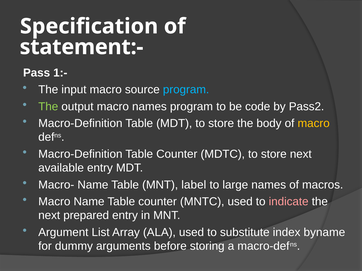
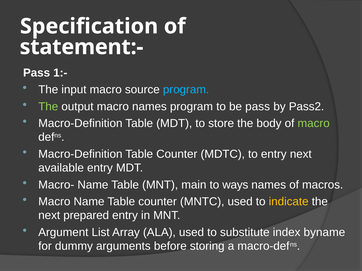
be code: code -> pass
macro at (314, 124) colour: yellow -> light green
MDTC to store: store -> entry
label: label -> main
large: large -> ways
indicate colour: pink -> yellow
